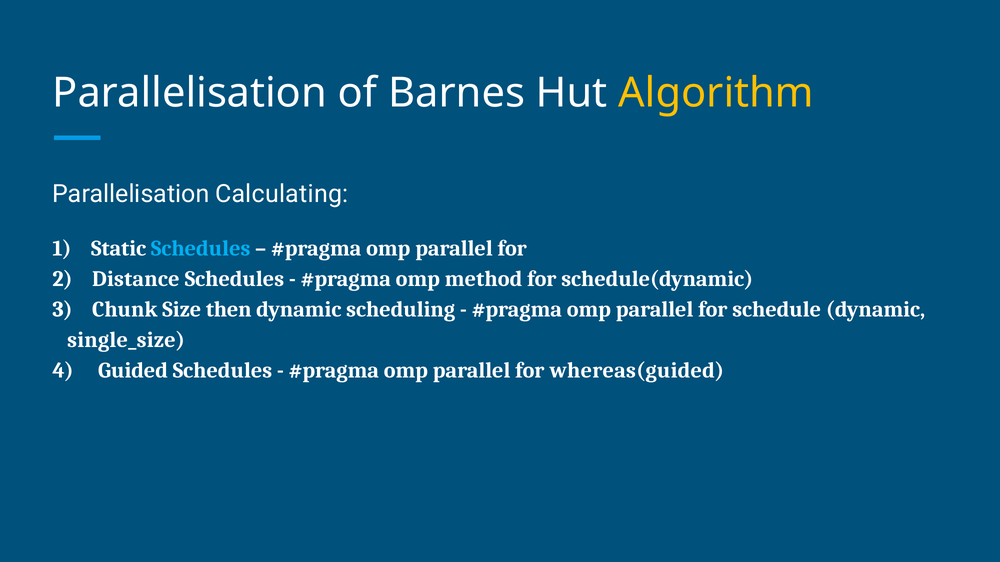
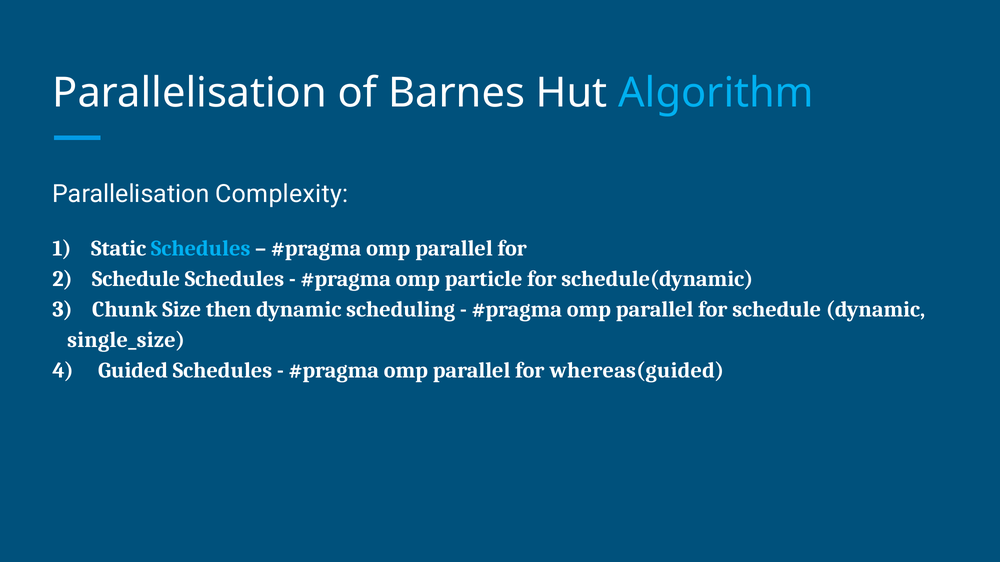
Algorithm colour: yellow -> light blue
Calculating: Calculating -> Complexity
2 Distance: Distance -> Schedule
method: method -> particle
